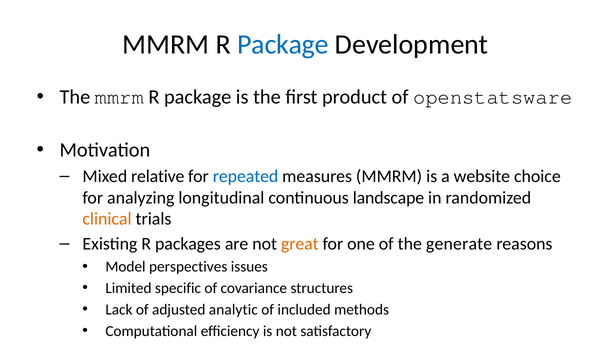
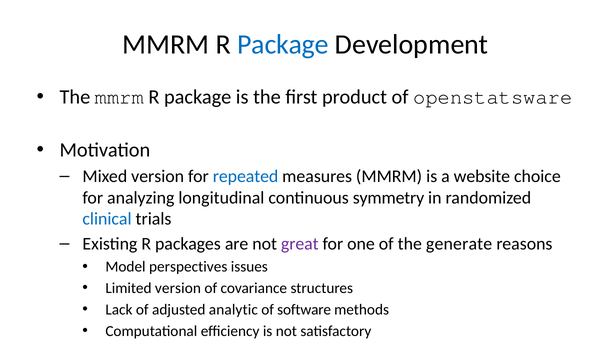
Mixed relative: relative -> version
landscape: landscape -> symmetry
clinical colour: orange -> blue
great colour: orange -> purple
Limited specific: specific -> version
included: included -> software
